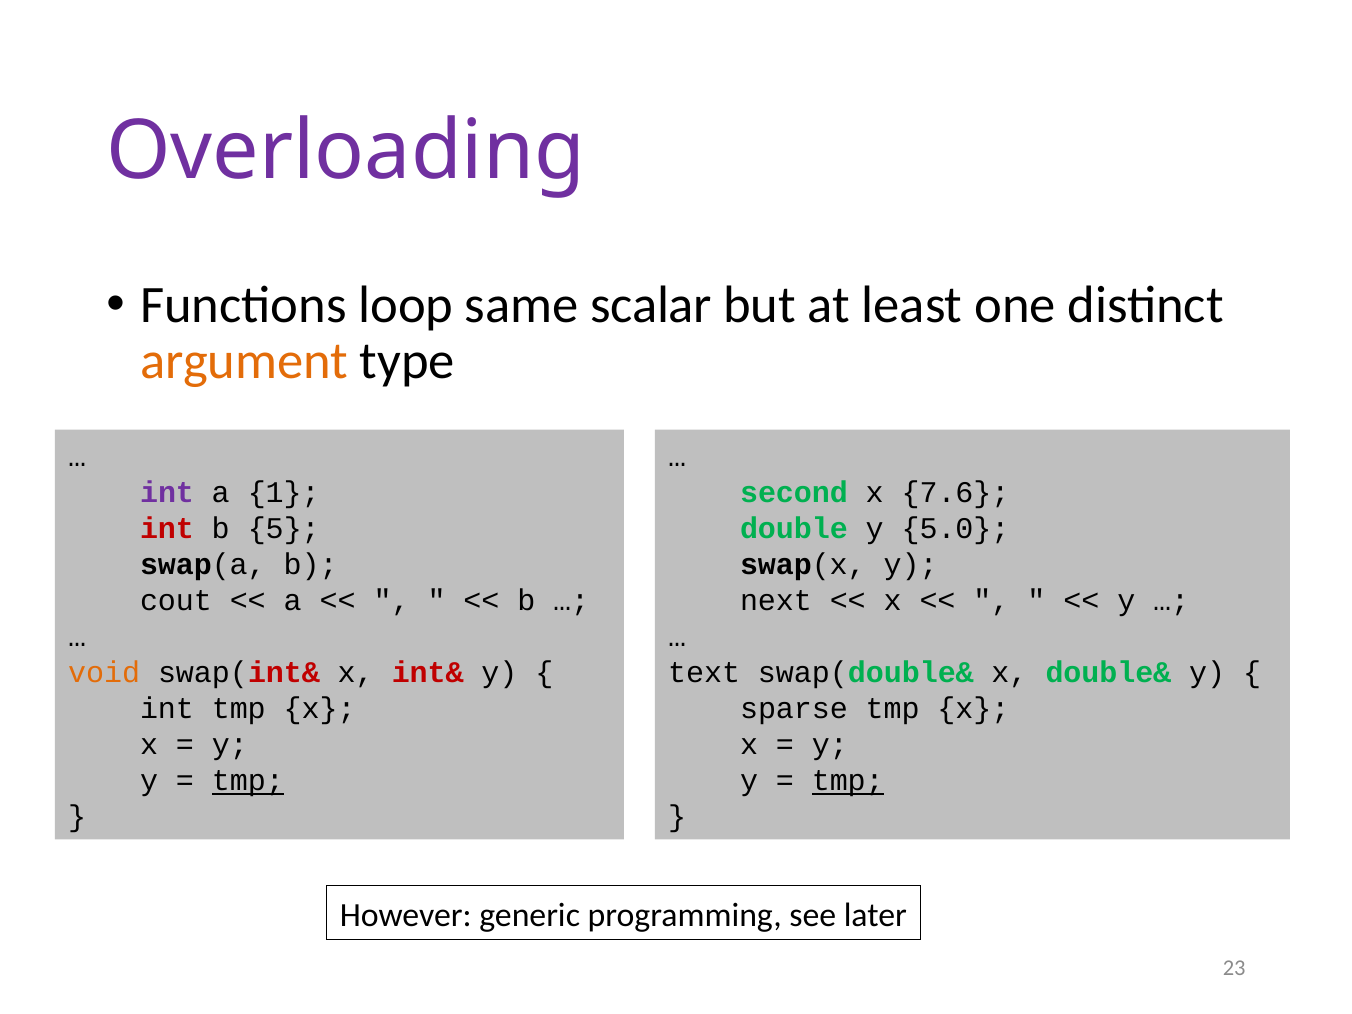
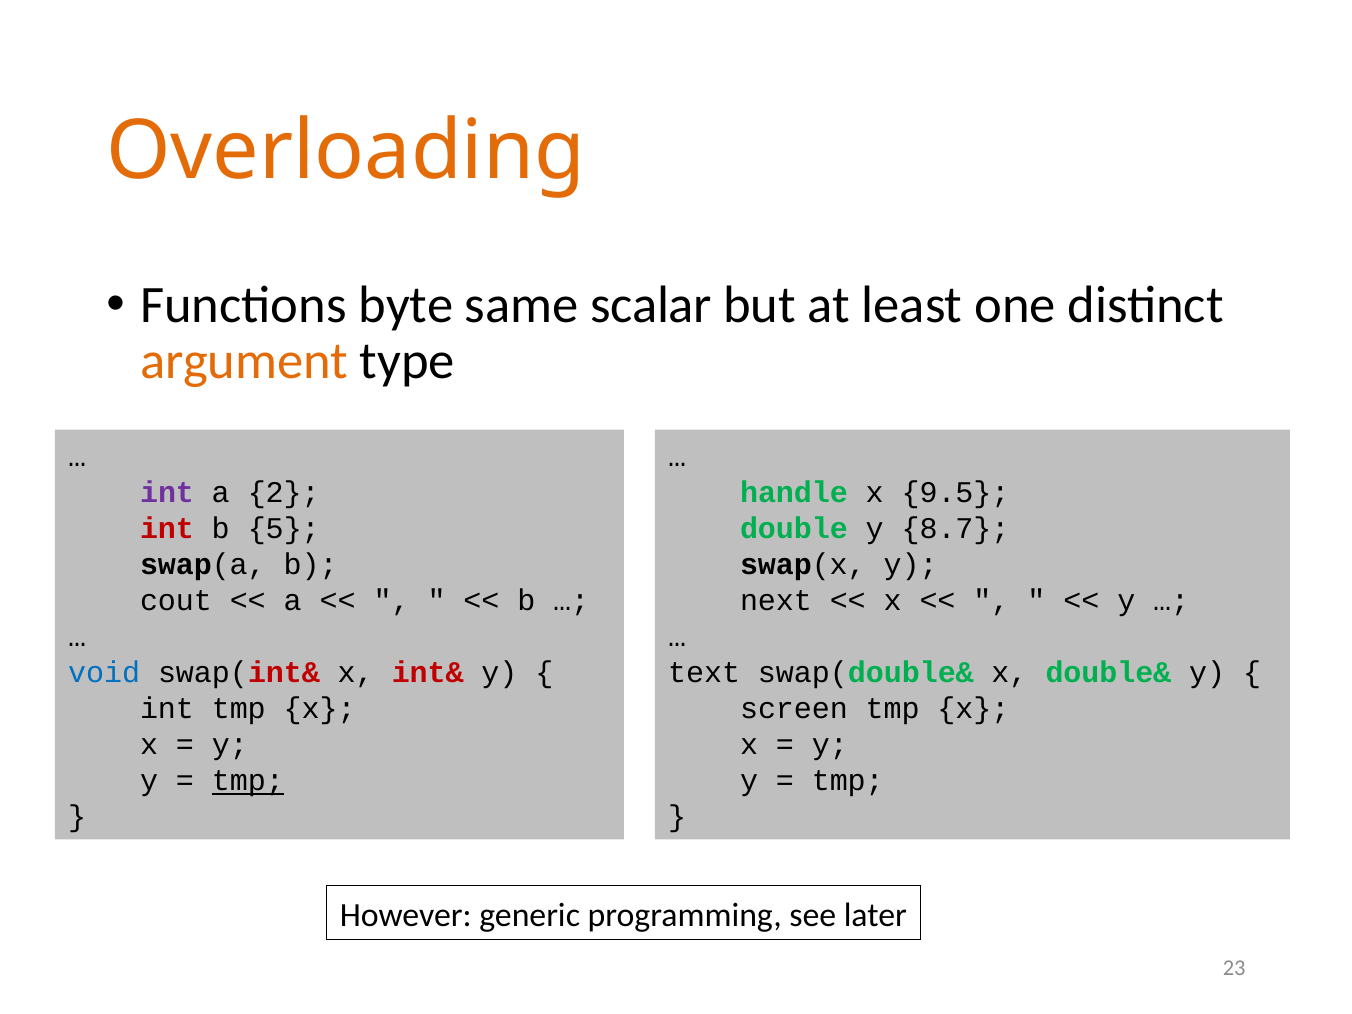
Overloading colour: purple -> orange
loop: loop -> byte
1: 1 -> 2
second: second -> handle
7.6: 7.6 -> 9.5
5.0: 5.0 -> 8.7
void colour: orange -> blue
sparse: sparse -> screen
tmp at (848, 781) underline: present -> none
